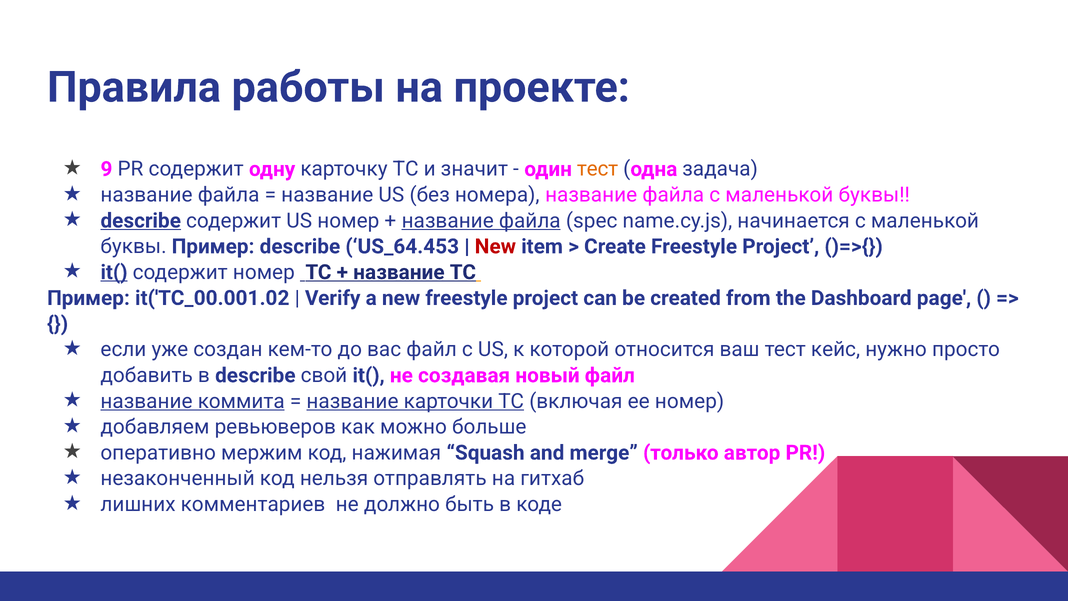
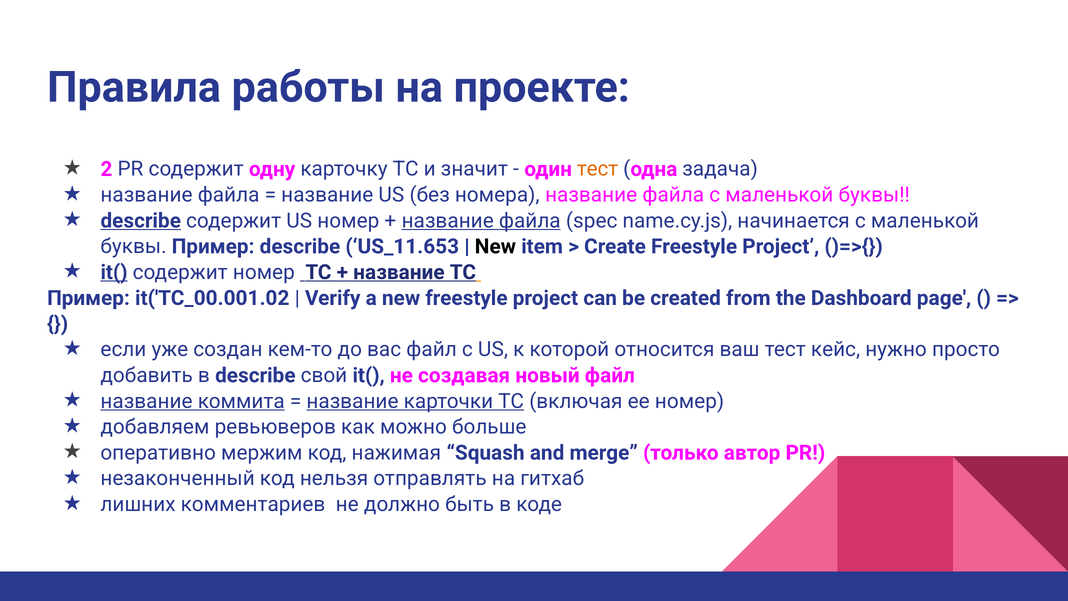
9: 9 -> 2
US_64.453: US_64.453 -> US_11.653
New at (495, 246) colour: red -> black
